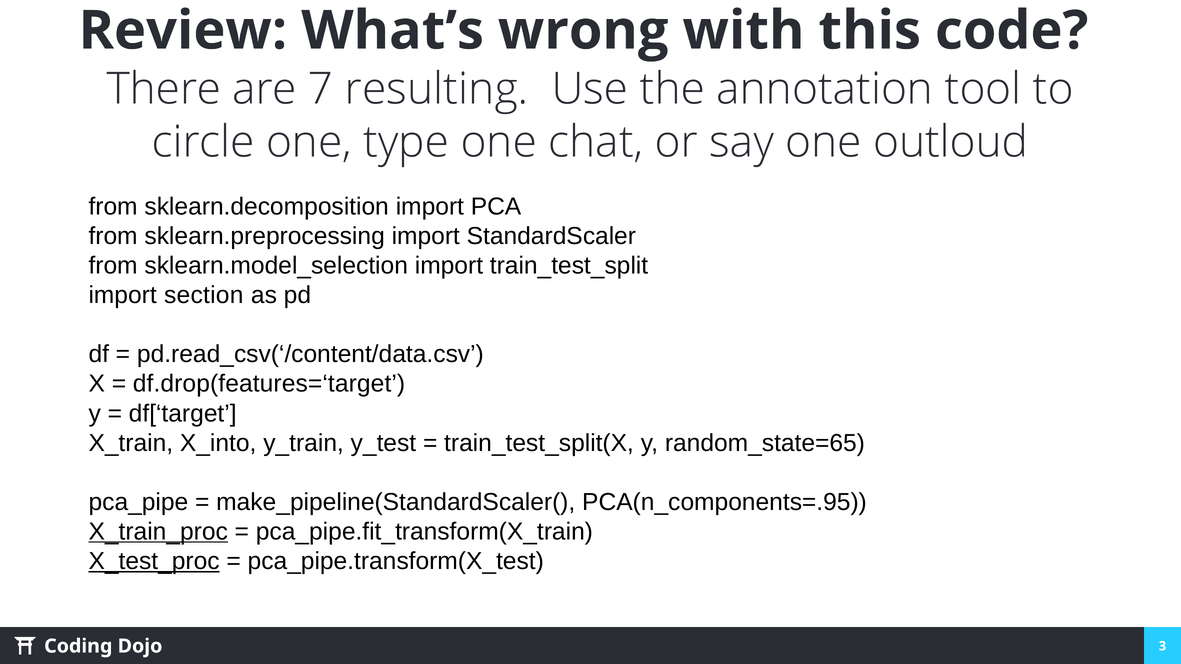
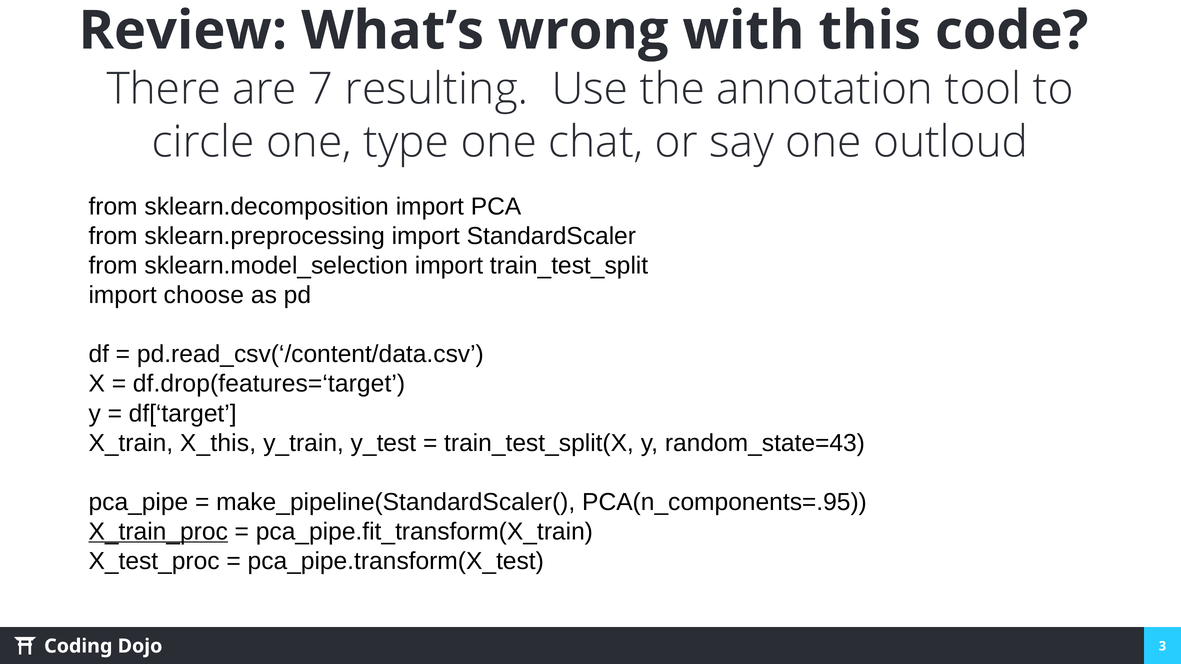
section: section -> choose
X_into: X_into -> X_this
random_state=65: random_state=65 -> random_state=43
X_test_proc underline: present -> none
